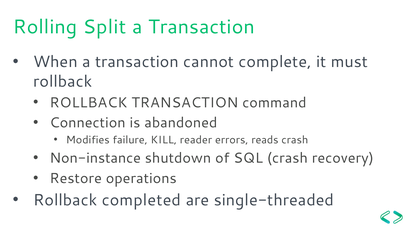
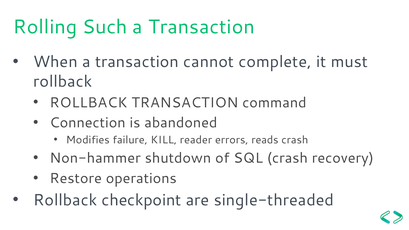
Split: Split -> Such
Non-instance: Non-instance -> Non-hammer
completed: completed -> checkpoint
